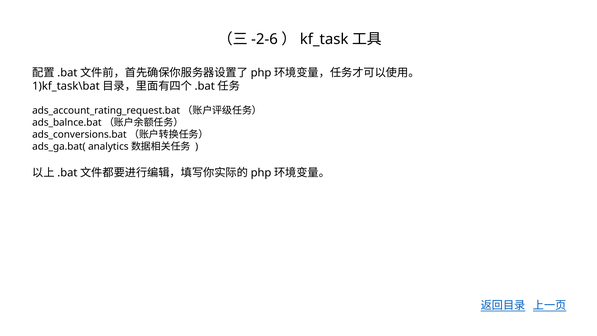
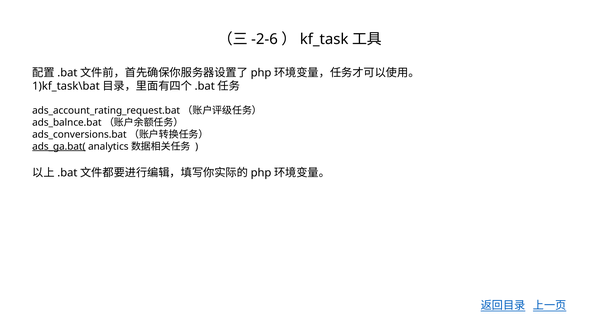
ads_ga.bat( underline: none -> present
